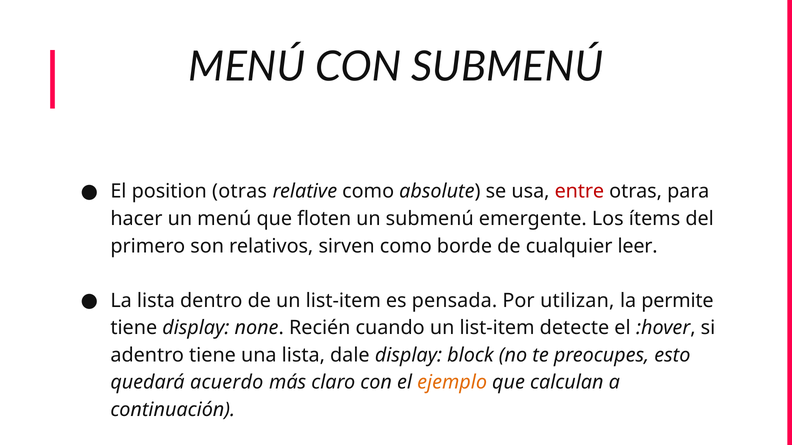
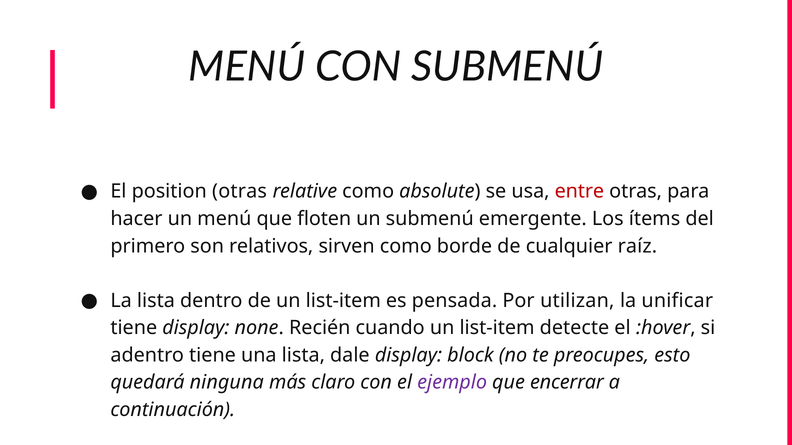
leer: leer -> raíz
permite: permite -> unificar
acuerdo: acuerdo -> ninguna
ejemplo colour: orange -> purple
calculan: calculan -> encerrar
